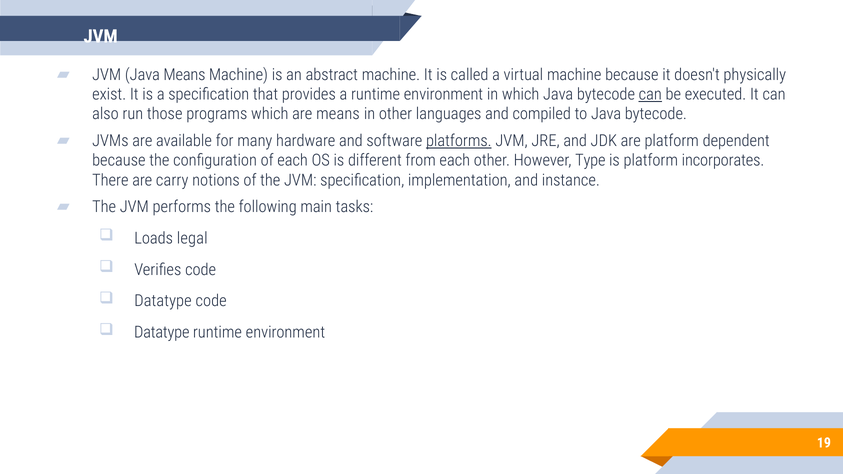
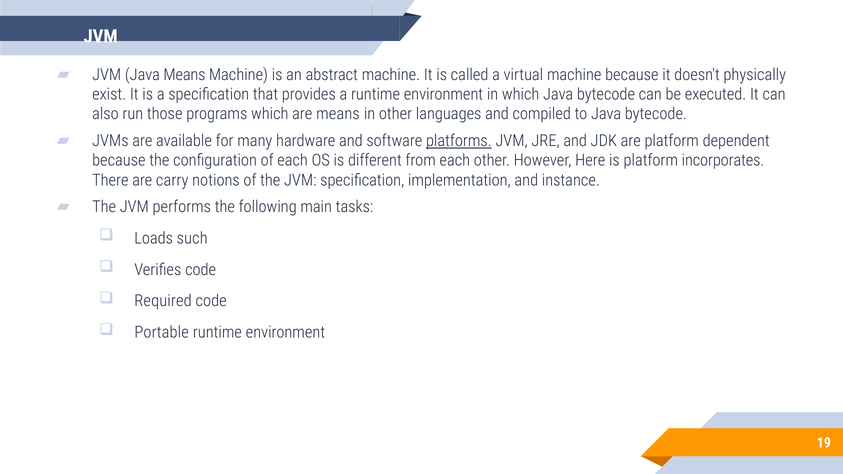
can at (650, 94) underline: present -> none
Type: Type -> Here
legal: legal -> such
Datatype at (163, 301): Datatype -> Required
Datatype at (162, 333): Datatype -> Portable
